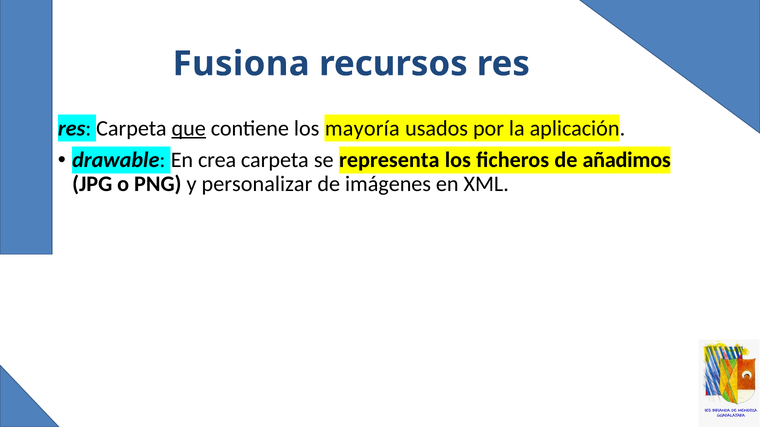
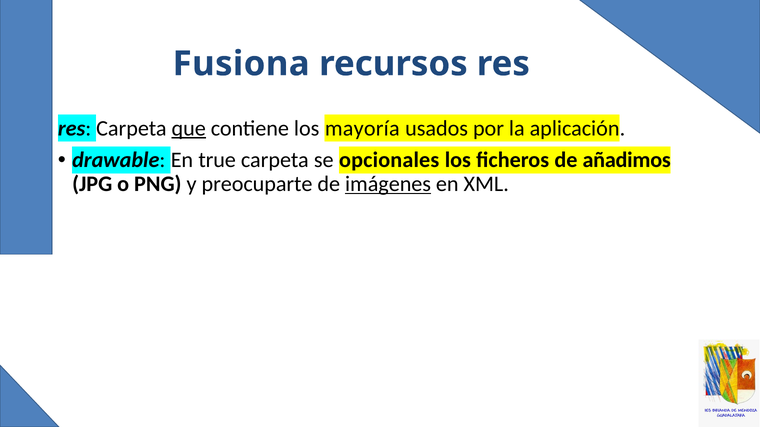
crea: crea -> true
representa: representa -> opcionales
personalizar: personalizar -> preocuparte
imágenes underline: none -> present
